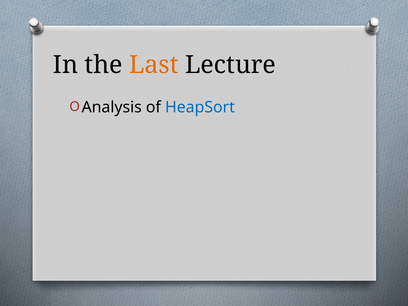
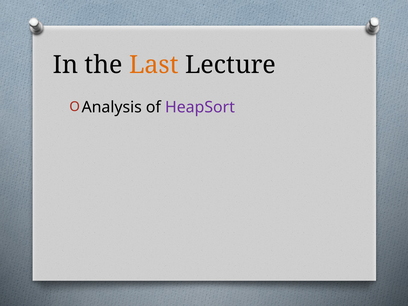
HeapSort colour: blue -> purple
